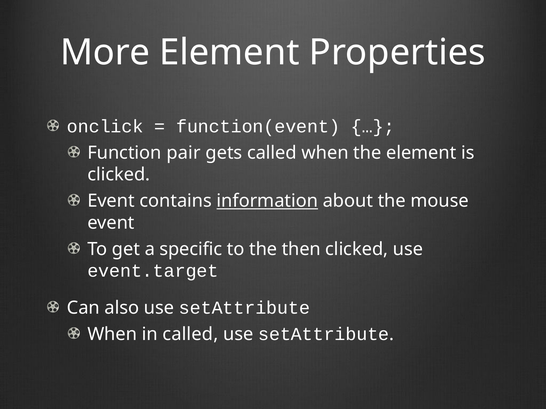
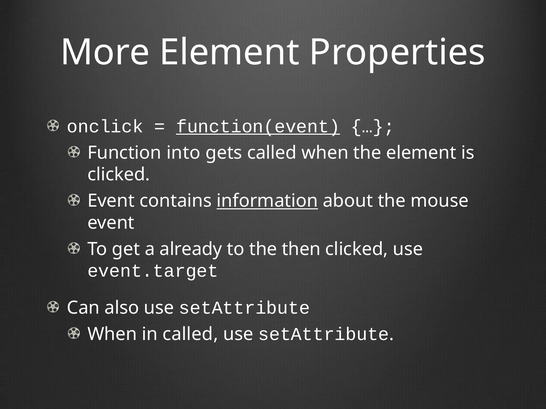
function(event underline: none -> present
pair: pair -> into
specific: specific -> already
